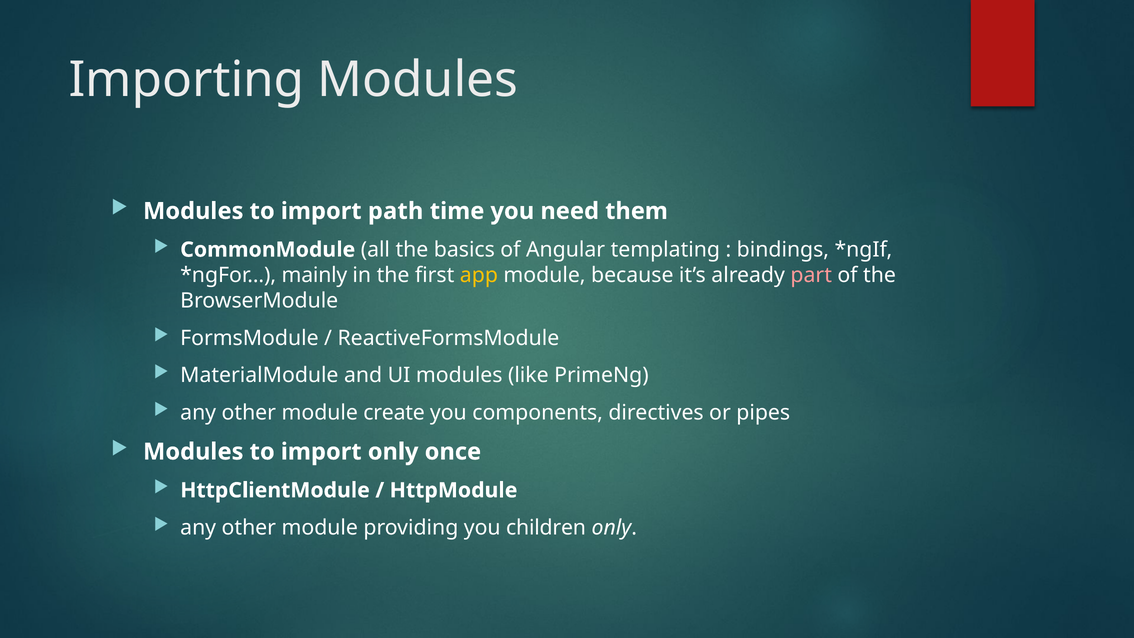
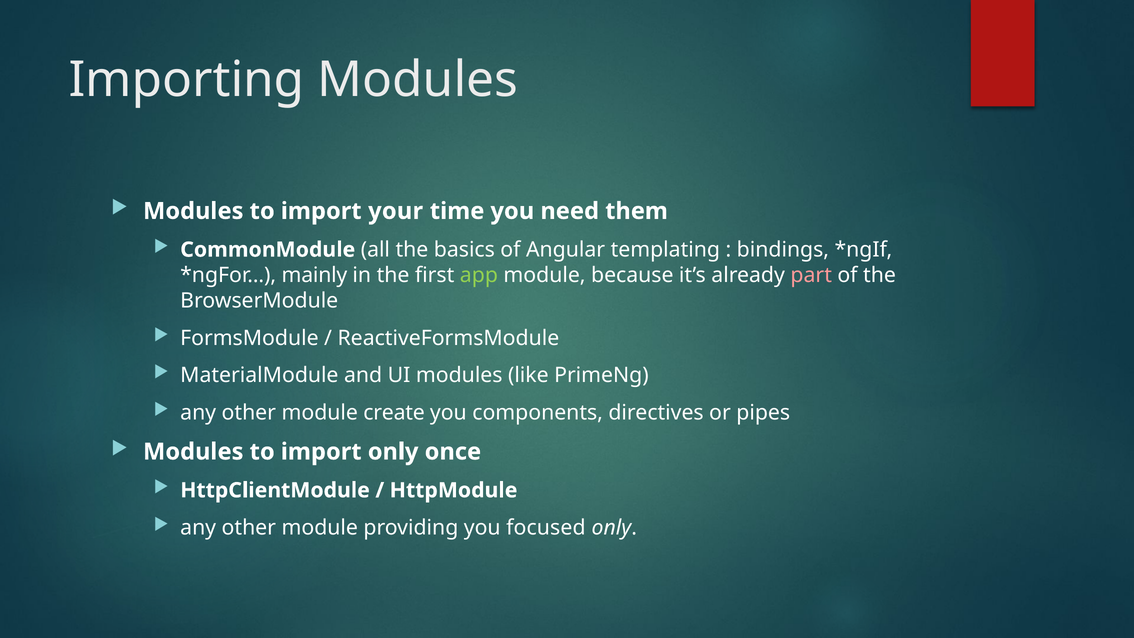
path: path -> your
app colour: yellow -> light green
children: children -> focused
